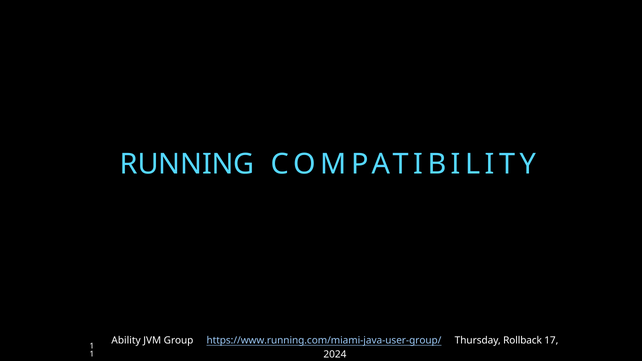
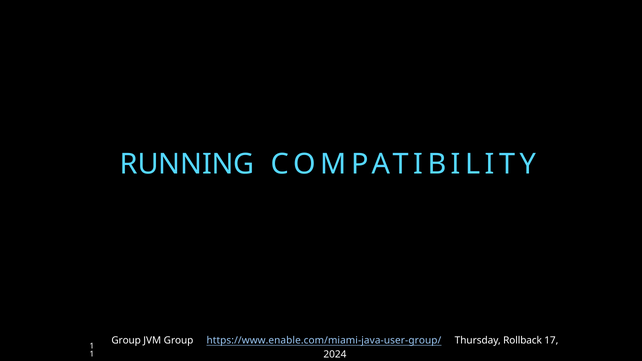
Ability at (126, 341): Ability -> Group
https://www.running.com/miami-java-user-group/: https://www.running.com/miami-java-user-group/ -> https://www.enable.com/miami-java-user-group/
